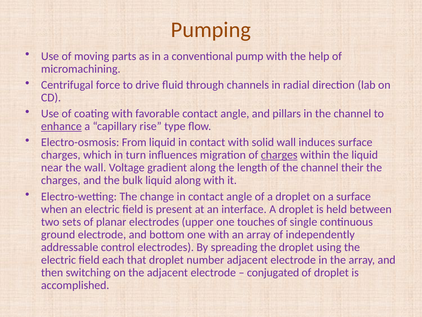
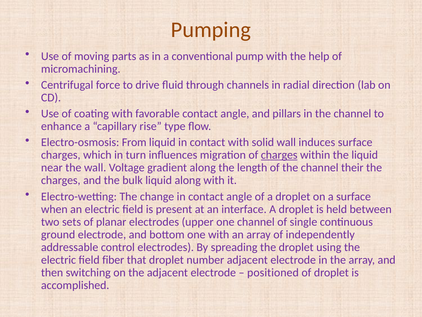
enhance underline: present -> none
one touches: touches -> channel
each: each -> fiber
conjugated: conjugated -> positioned
